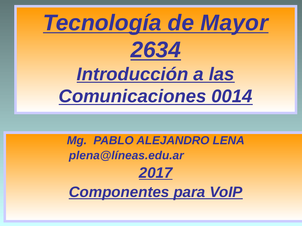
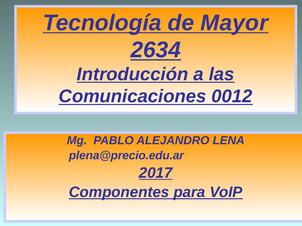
0014: 0014 -> 0012
plena@líneas.edu.ar: plena@líneas.edu.ar -> plena@precio.edu.ar
